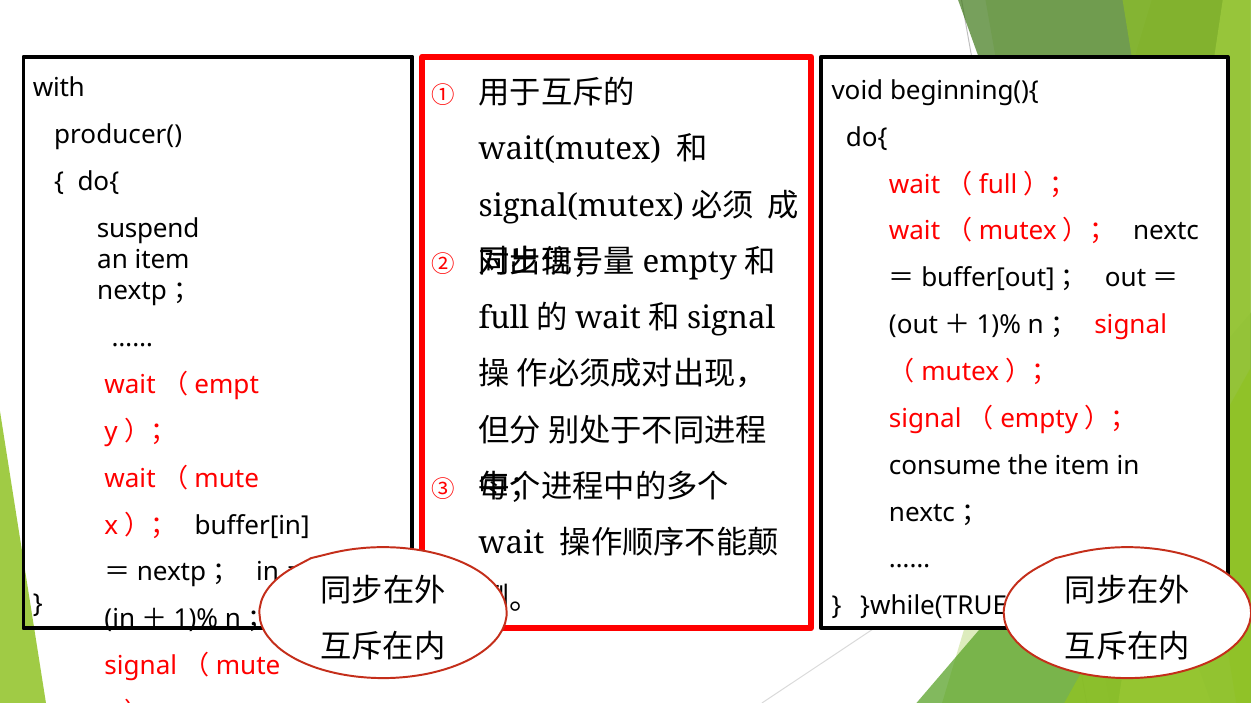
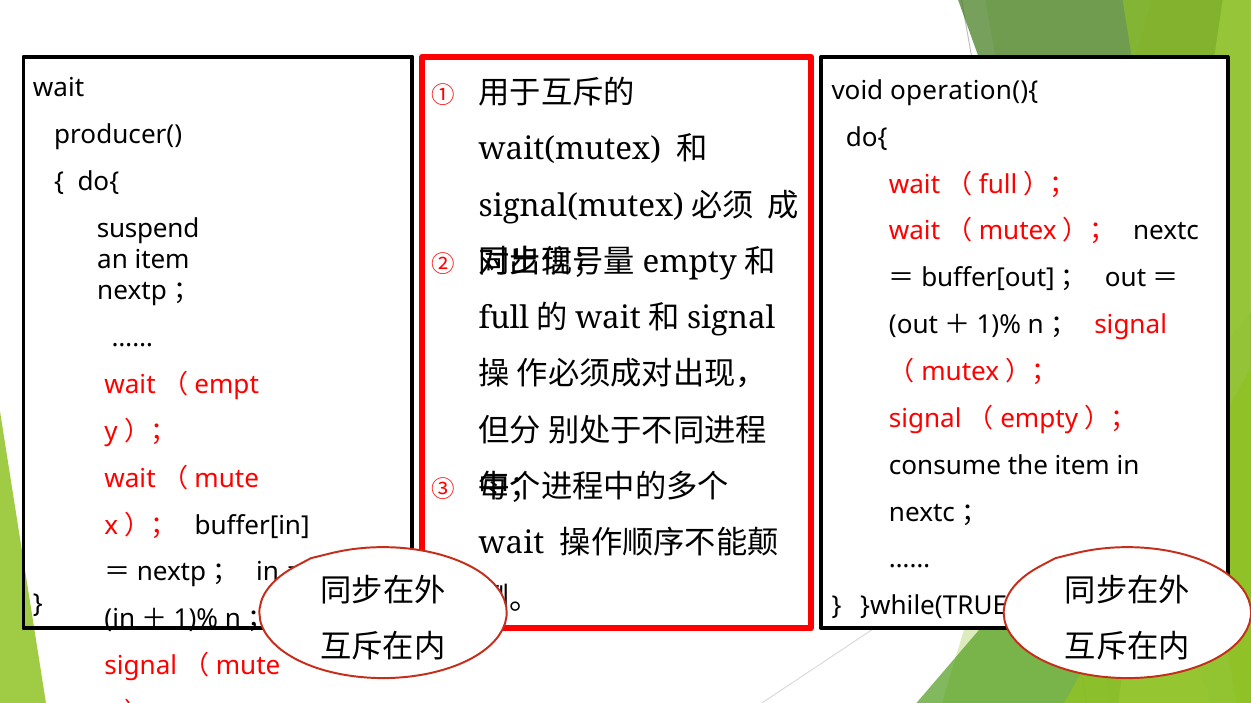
with at (59, 88): with -> wait
beginning(){: beginning(){ -> operation(){
